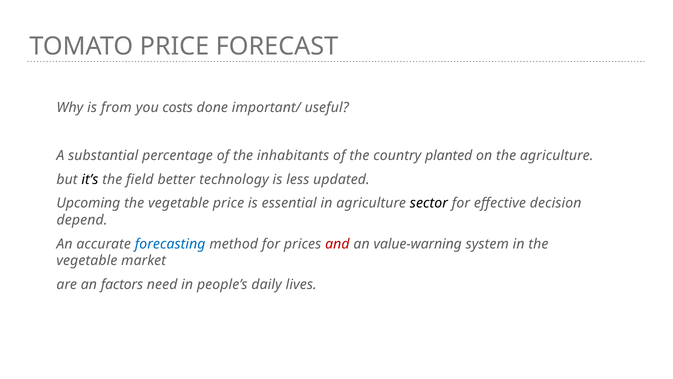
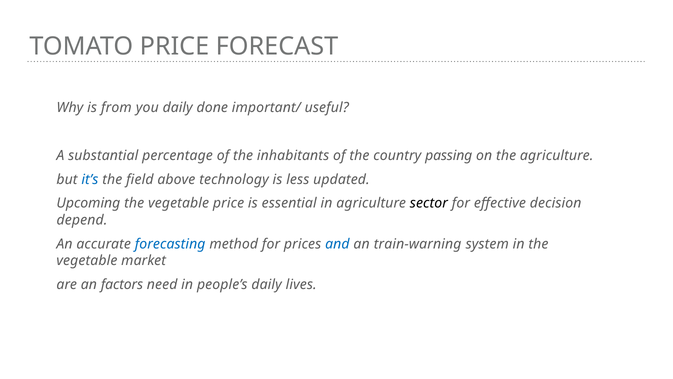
you costs: costs -> daily
planted: planted -> passing
it’s colour: black -> blue
better: better -> above
and colour: red -> blue
value-warning: value-warning -> train-warning
